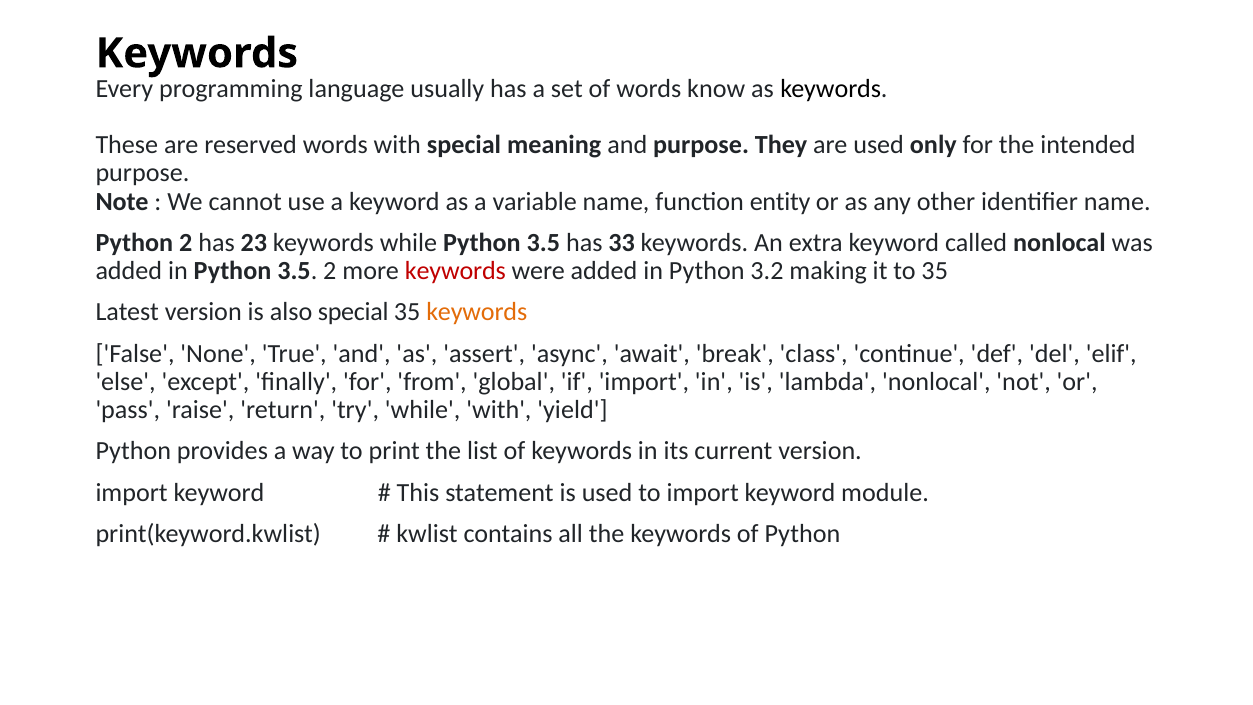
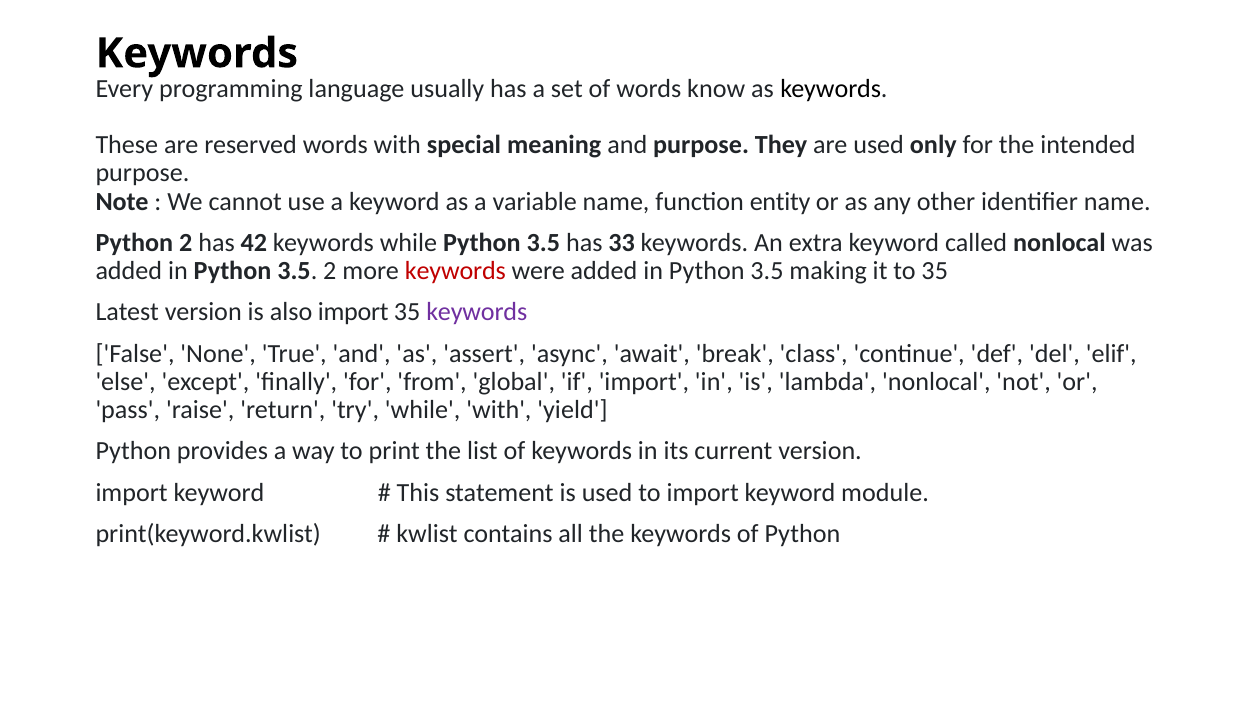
23: 23 -> 42
3.2 at (767, 271): 3.2 -> 3.5
also special: special -> import
keywords at (477, 312) colour: orange -> purple
